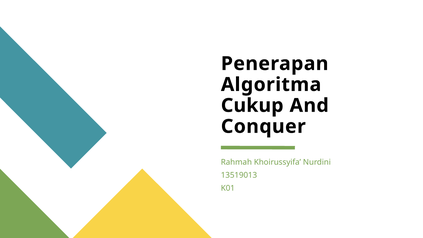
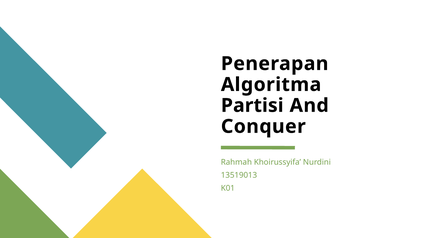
Cukup: Cukup -> Partisi
